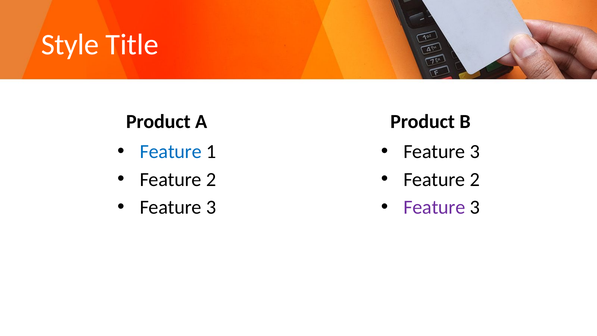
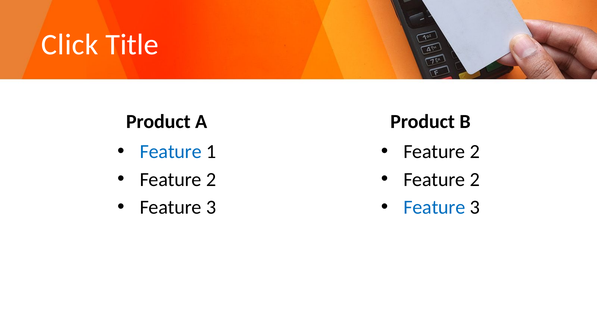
Style: Style -> Click
3 at (475, 152): 3 -> 2
Feature at (434, 207) colour: purple -> blue
